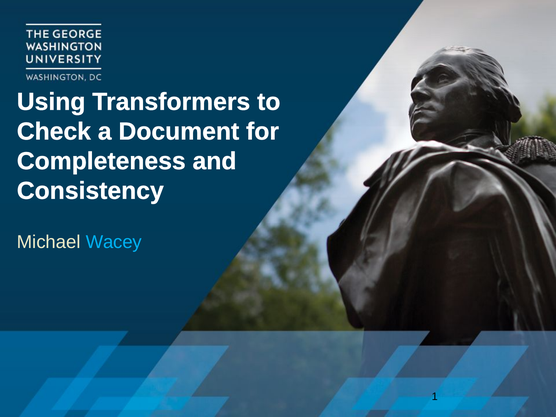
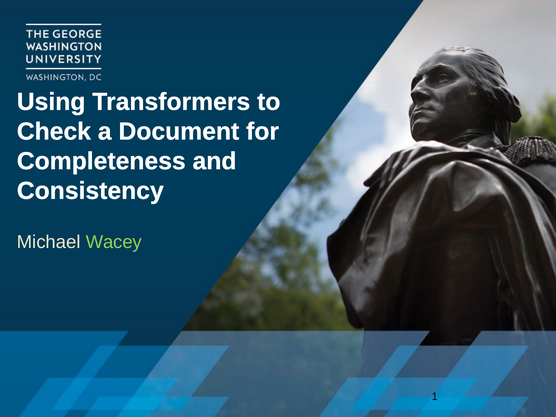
Wacey colour: light blue -> light green
